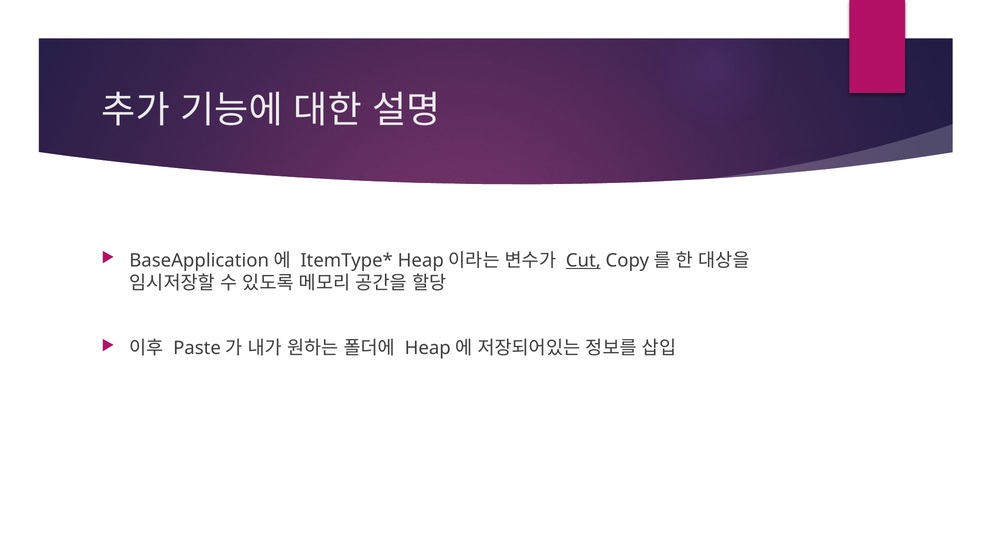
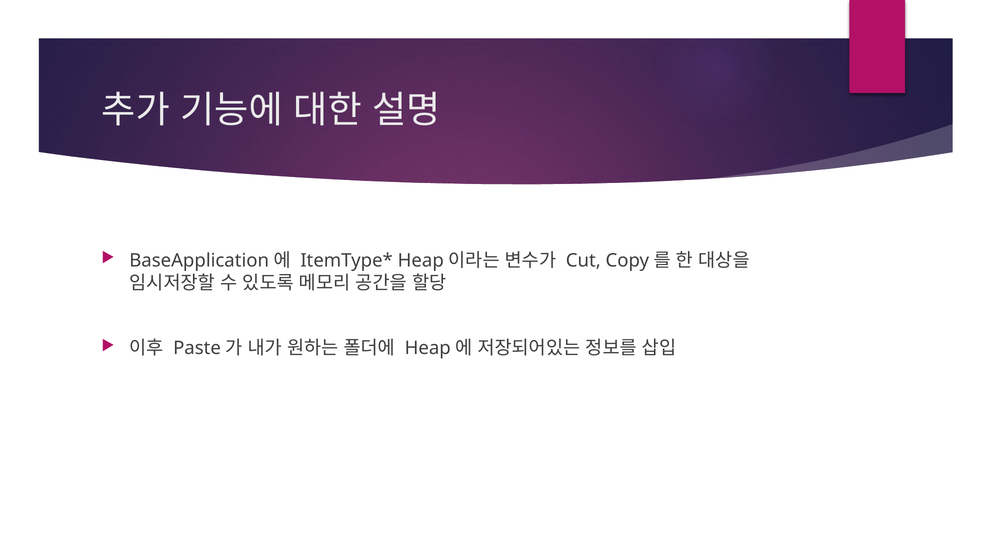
Cut underline: present -> none
